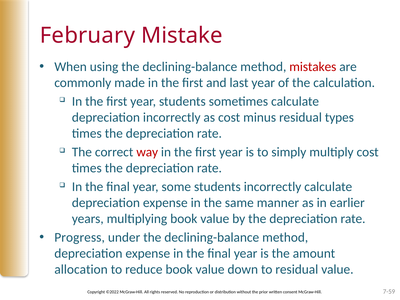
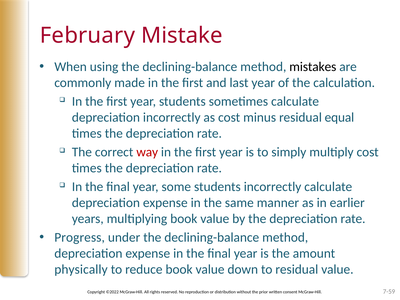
mistakes colour: red -> black
types: types -> equal
allocation: allocation -> physically
